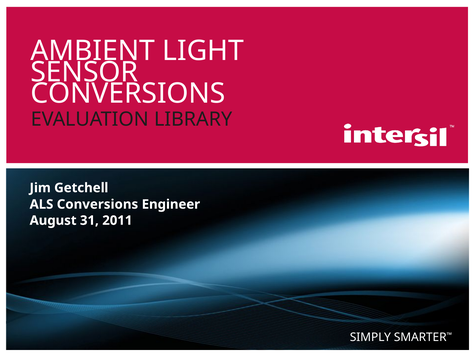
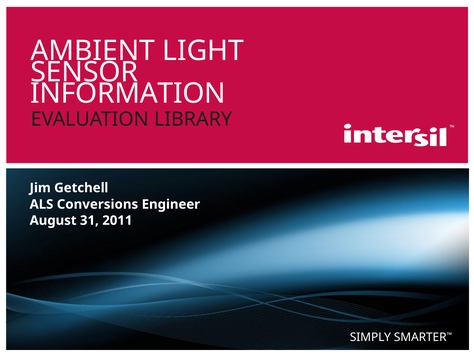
CONVERSIONS at (128, 93): CONVERSIONS -> INFORMATION
